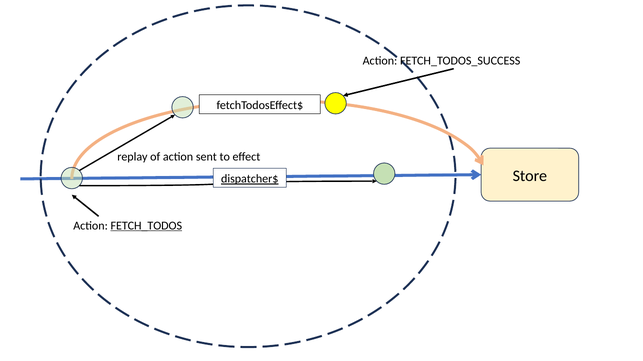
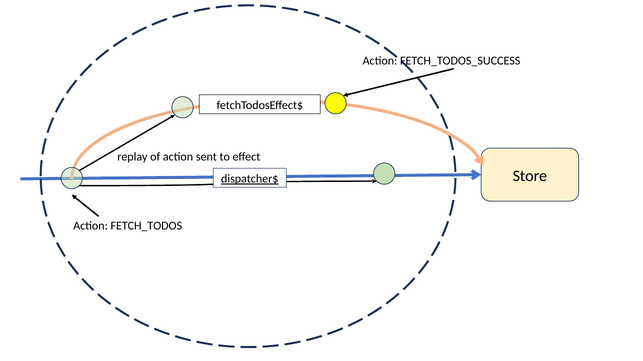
FETCH_TODOS underline: present -> none
